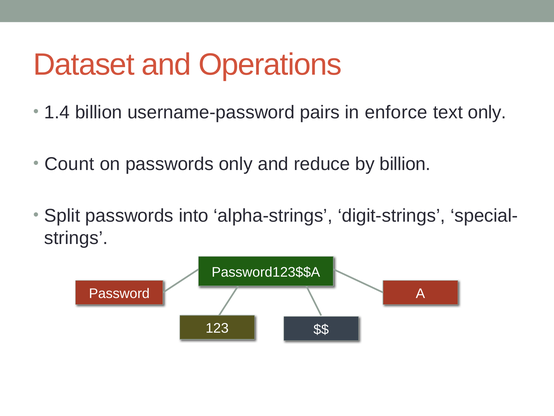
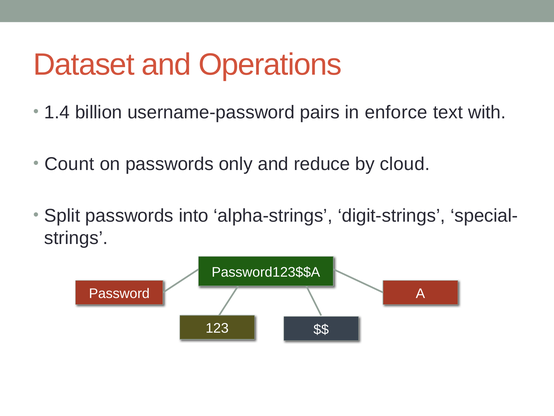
text only: only -> with
by billion: billion -> cloud
